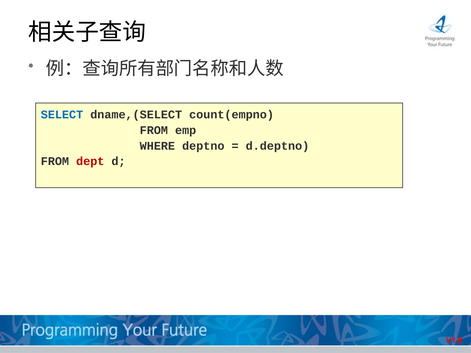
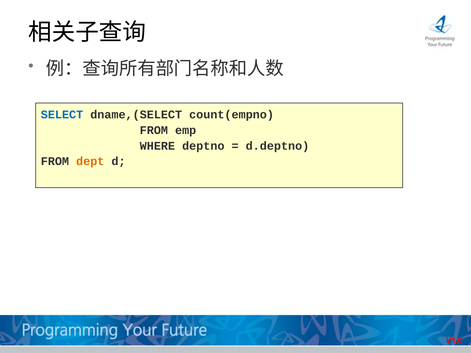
dept colour: red -> orange
